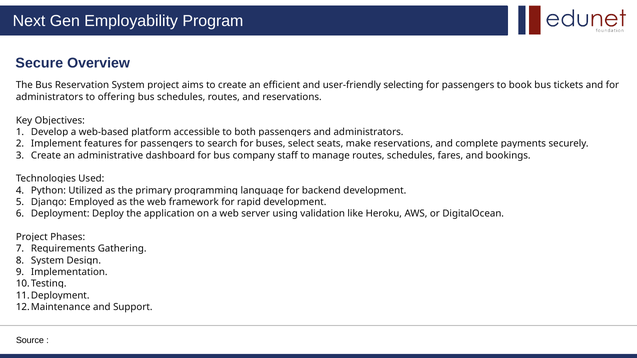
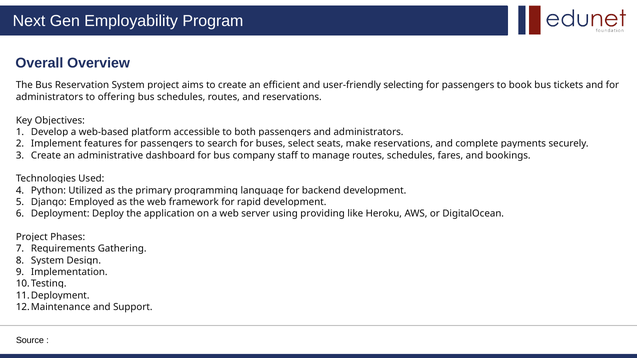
Secure: Secure -> Overall
validation: validation -> providing
